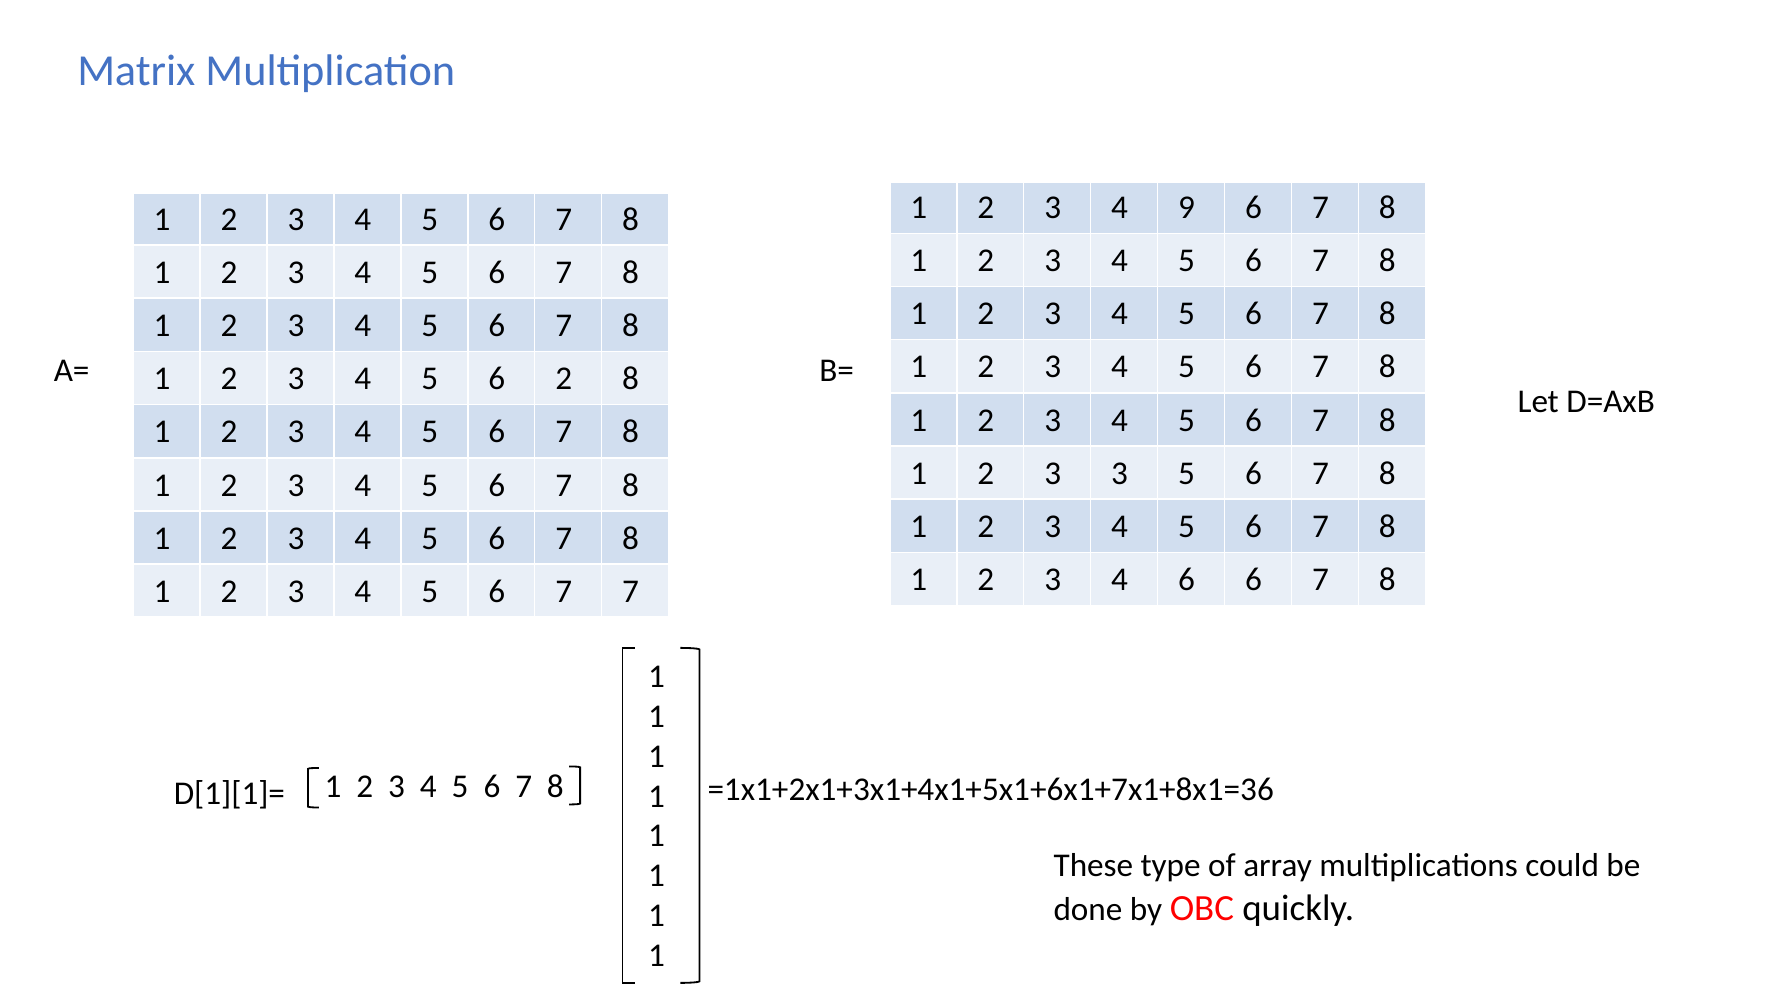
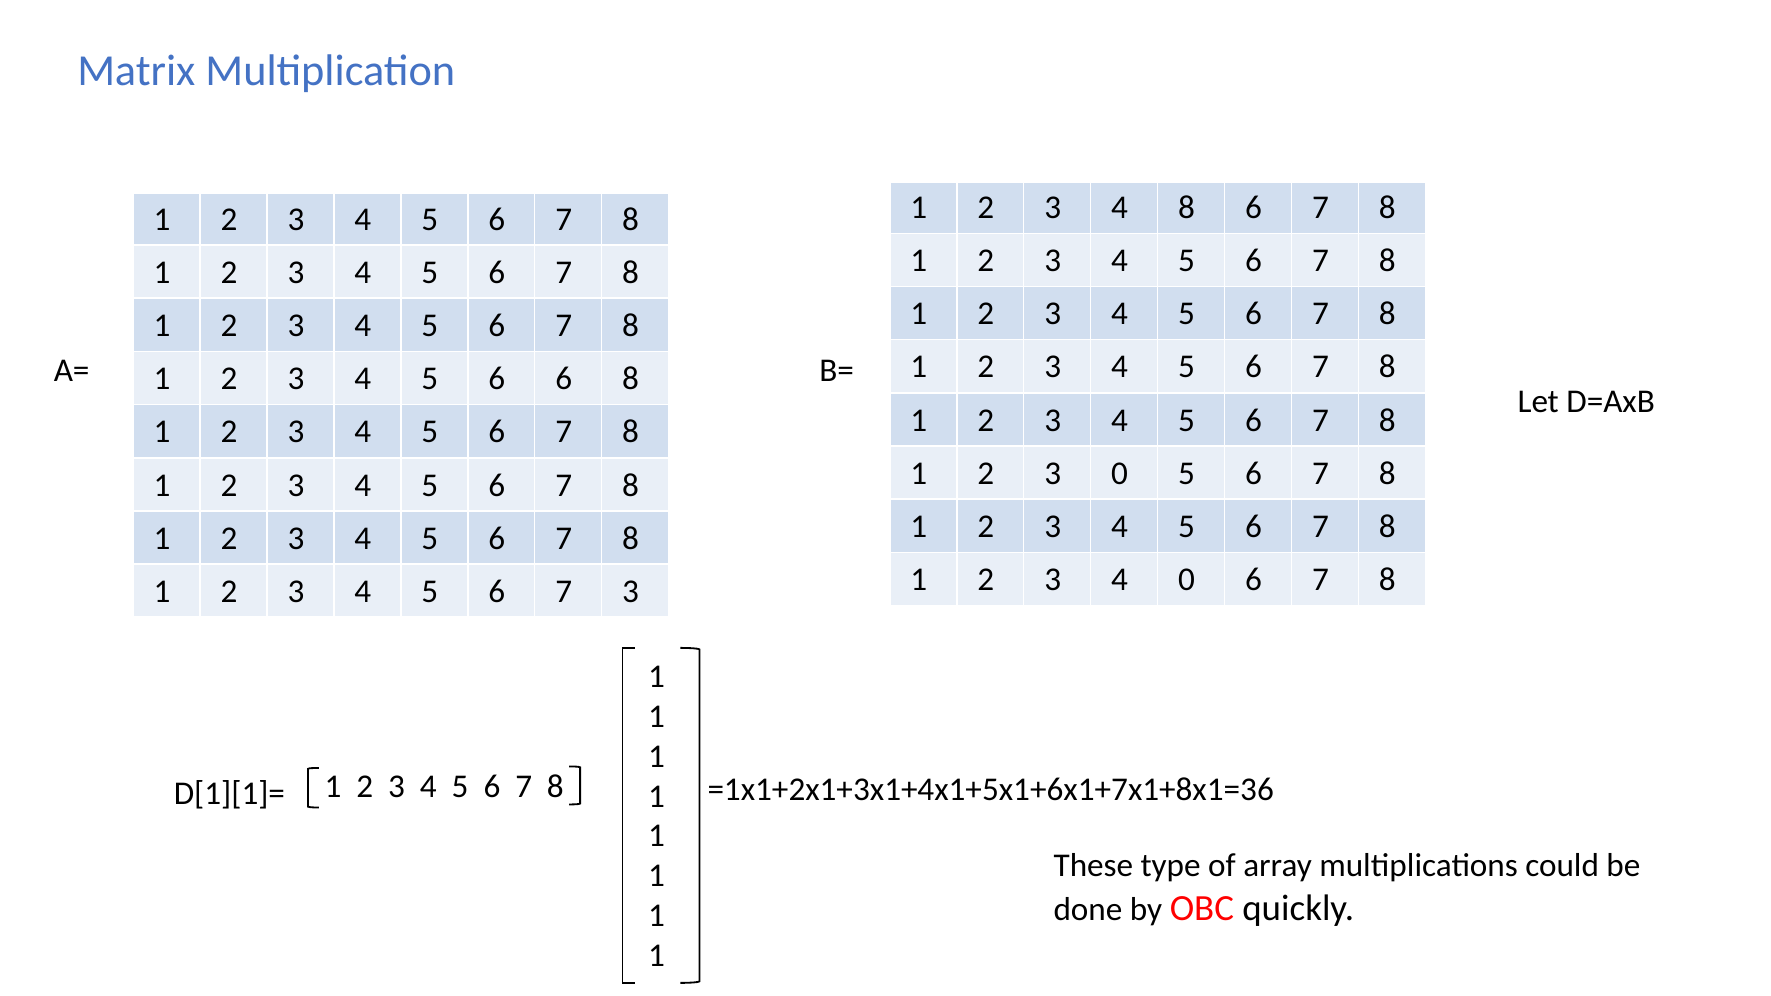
4 9: 9 -> 8
6 2: 2 -> 6
3 3: 3 -> 0
4 6: 6 -> 0
7 7: 7 -> 3
